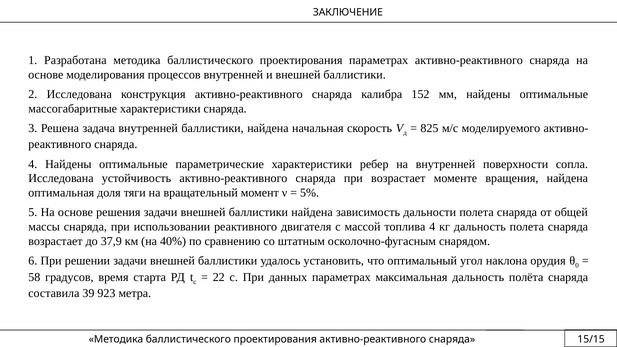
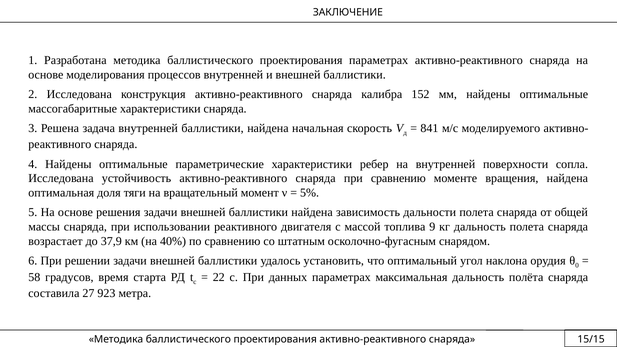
825: 825 -> 841
при возрастает: возрастает -> сравнению
топлива 4: 4 -> 9
39: 39 -> 27
